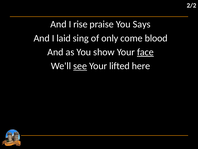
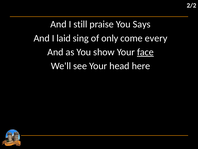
rise: rise -> still
blood: blood -> every
see underline: present -> none
lifted: lifted -> head
